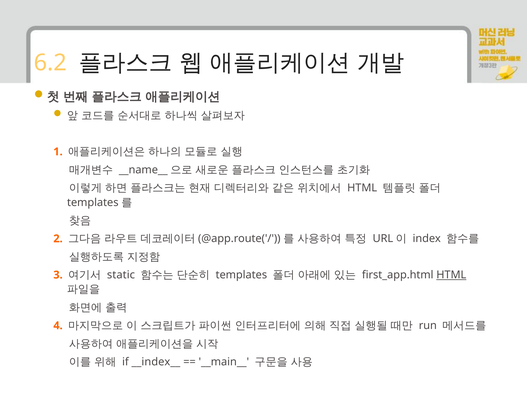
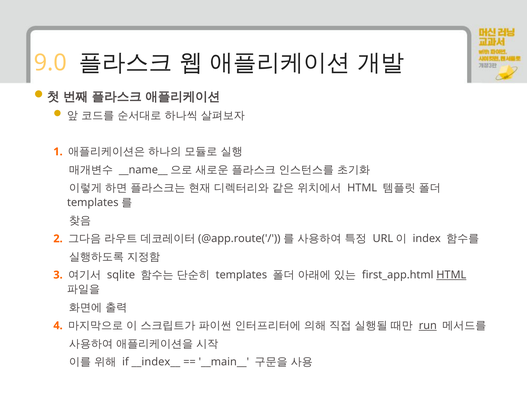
6.2: 6.2 -> 9.0
static: static -> sqlite
run underline: none -> present
